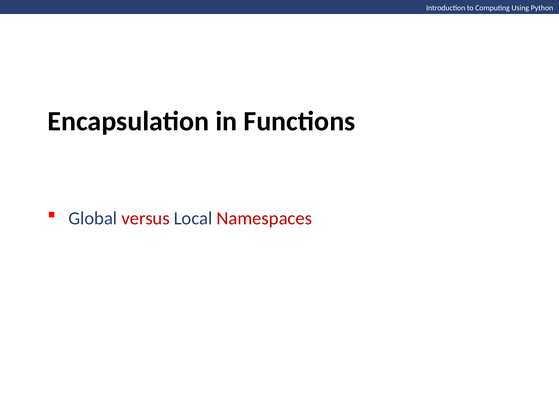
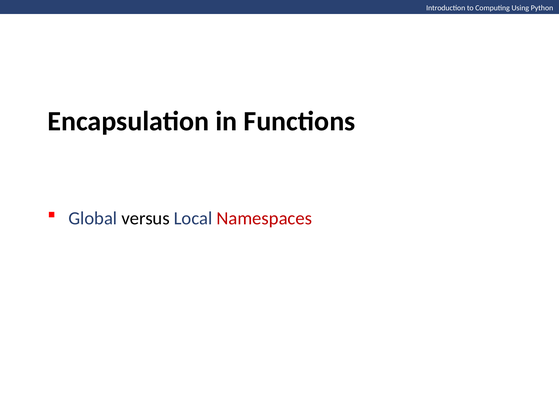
versus colour: red -> black
